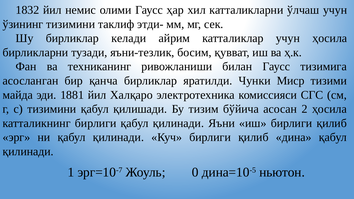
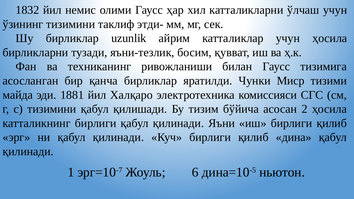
келади: келади -> uzunlik
0: 0 -> 6
